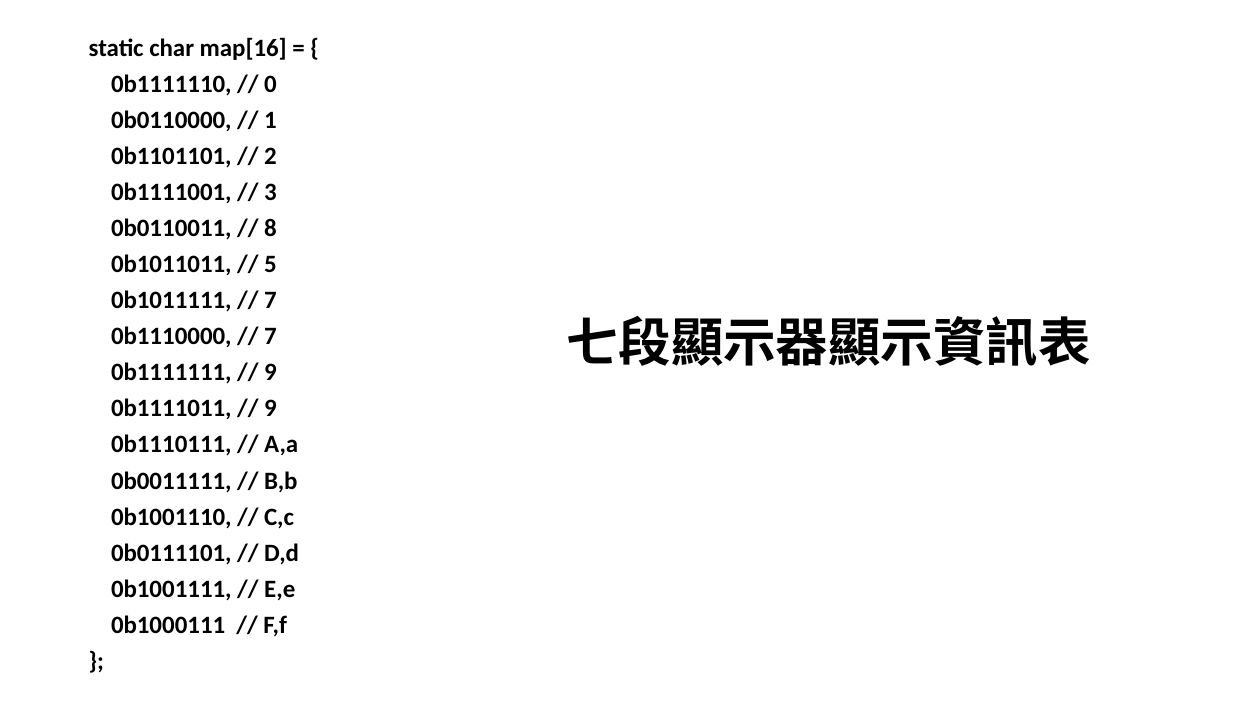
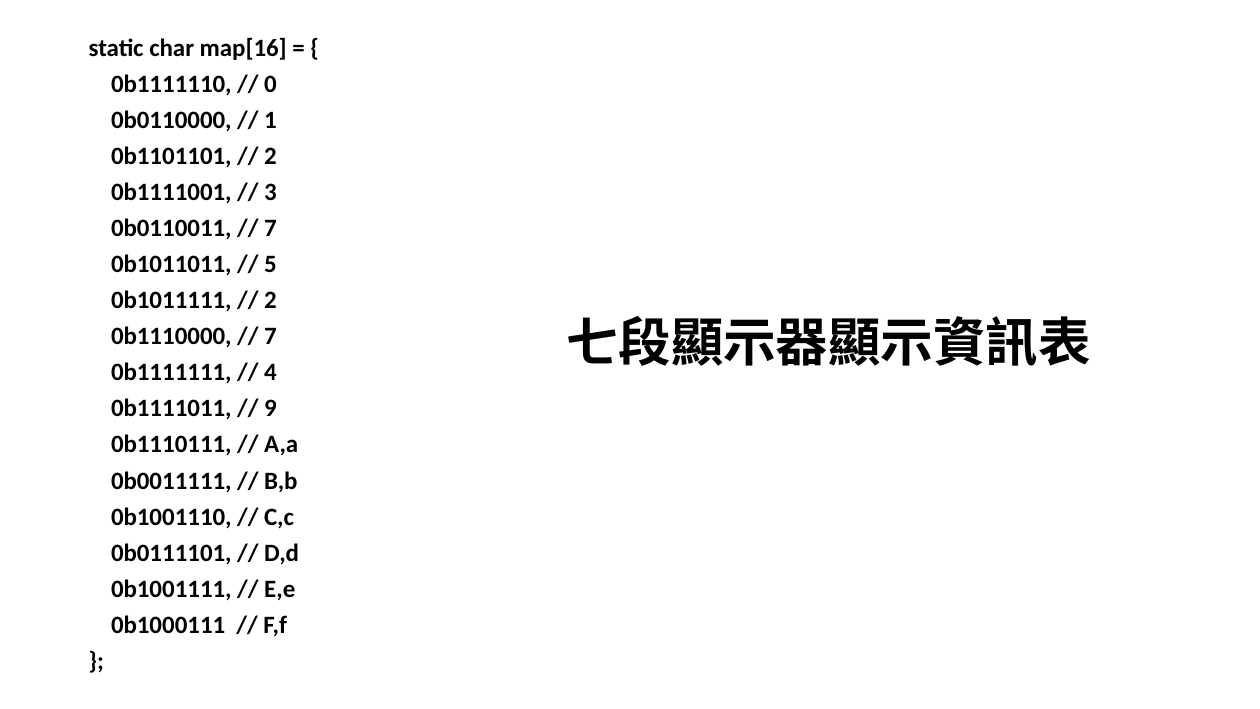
8 at (270, 229): 8 -> 7
7 at (270, 301): 7 -> 2
9 at (270, 373): 9 -> 4
